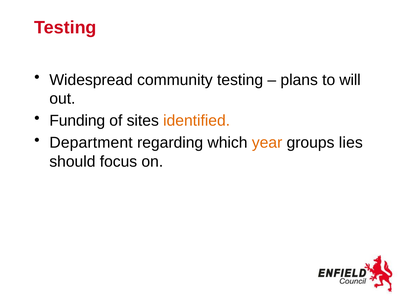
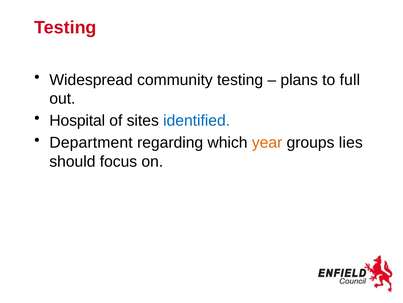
will: will -> full
Funding: Funding -> Hospital
identified colour: orange -> blue
